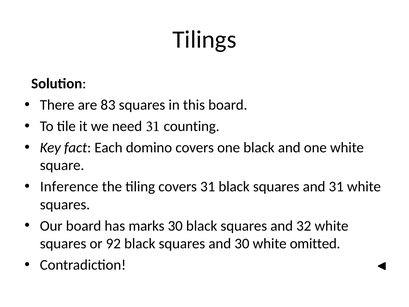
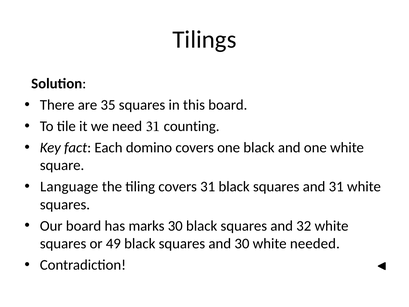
83: 83 -> 35
Inference: Inference -> Language
92: 92 -> 49
omitted: omitted -> needed
